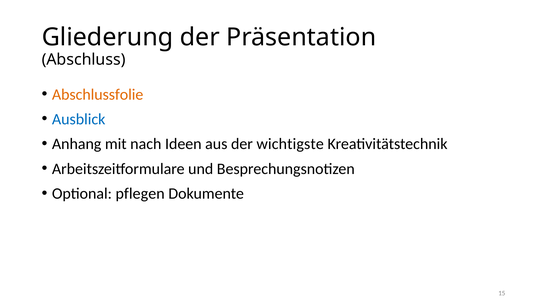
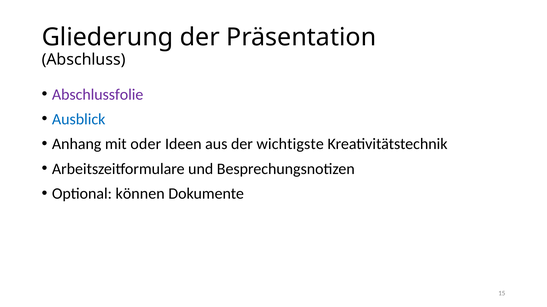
Abschlussfolie colour: orange -> purple
nach: nach -> oder
pflegen: pflegen -> können
